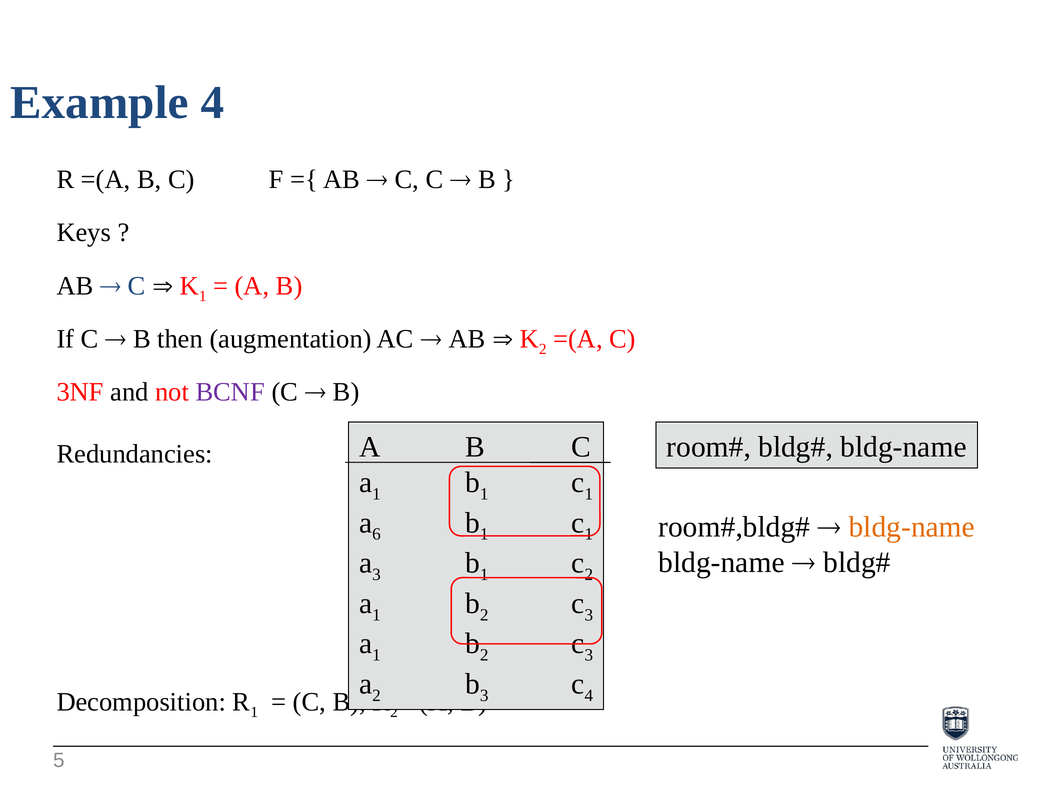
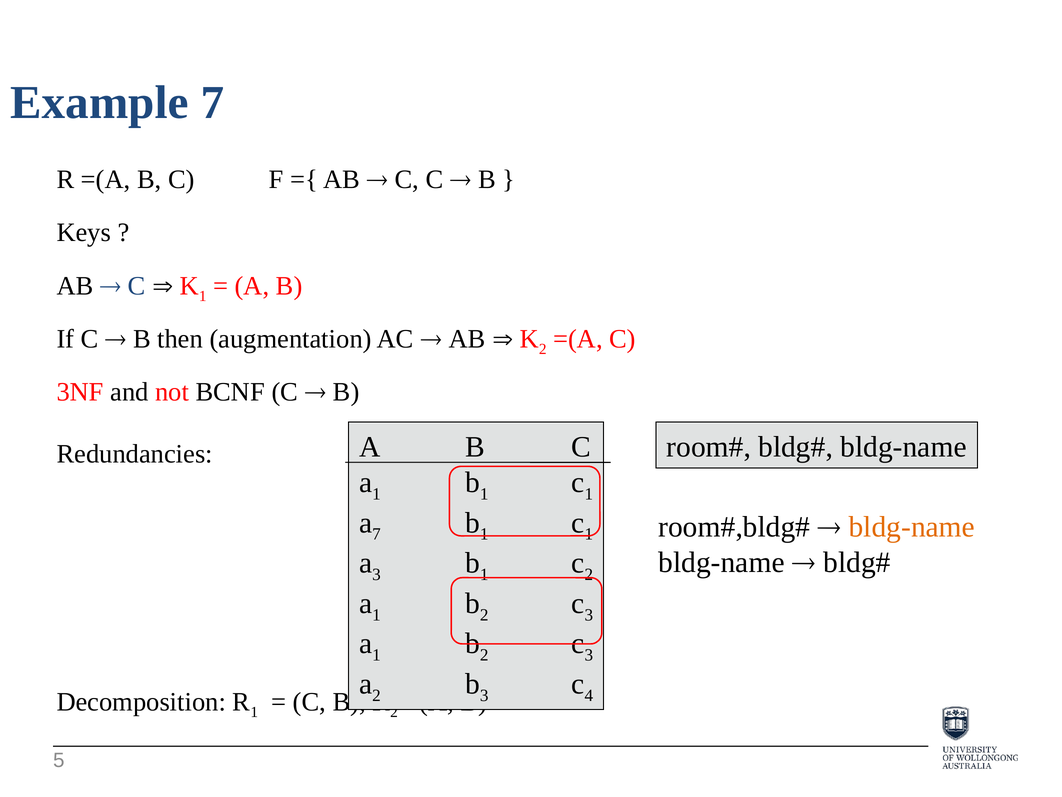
Example 4: 4 -> 7
BCNF colour: purple -> black
a 6: 6 -> 7
